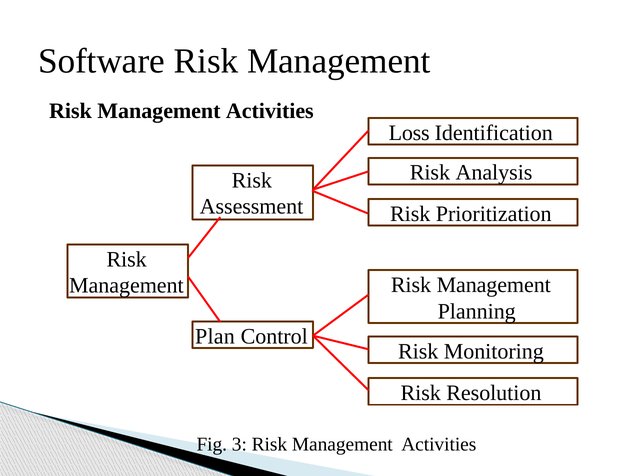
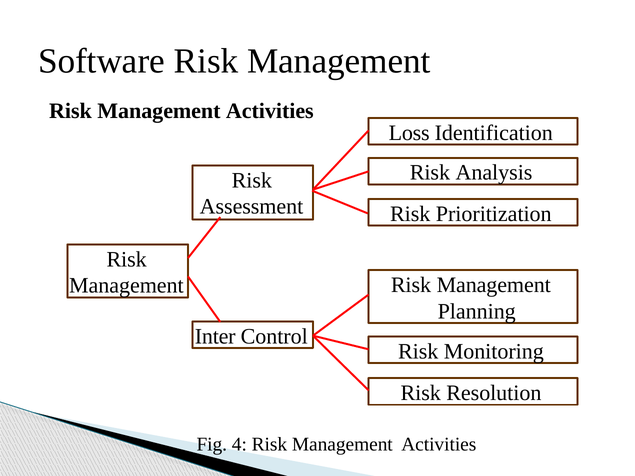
Plan: Plan -> Inter
3: 3 -> 4
